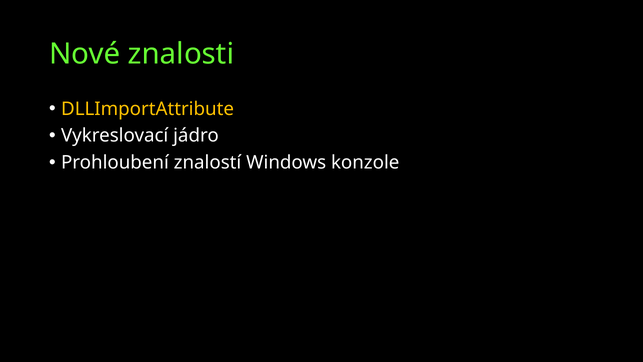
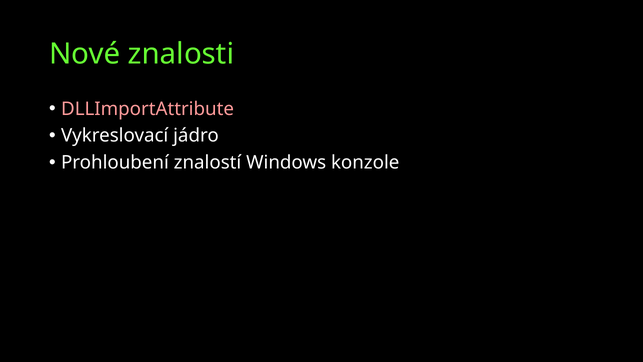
DLLImportAttribute colour: yellow -> pink
